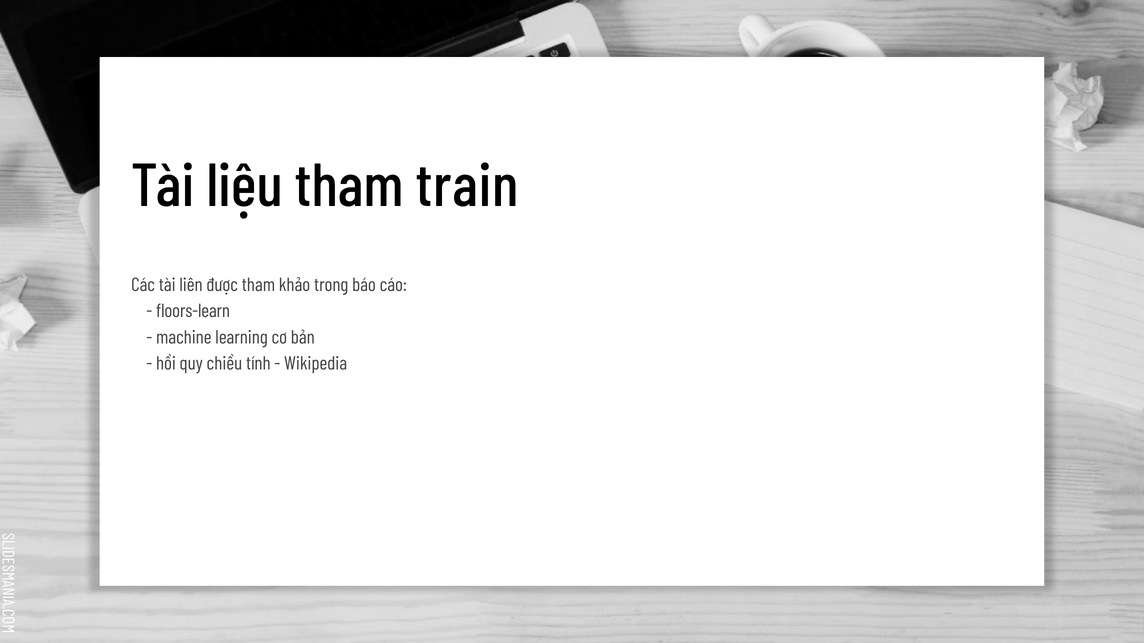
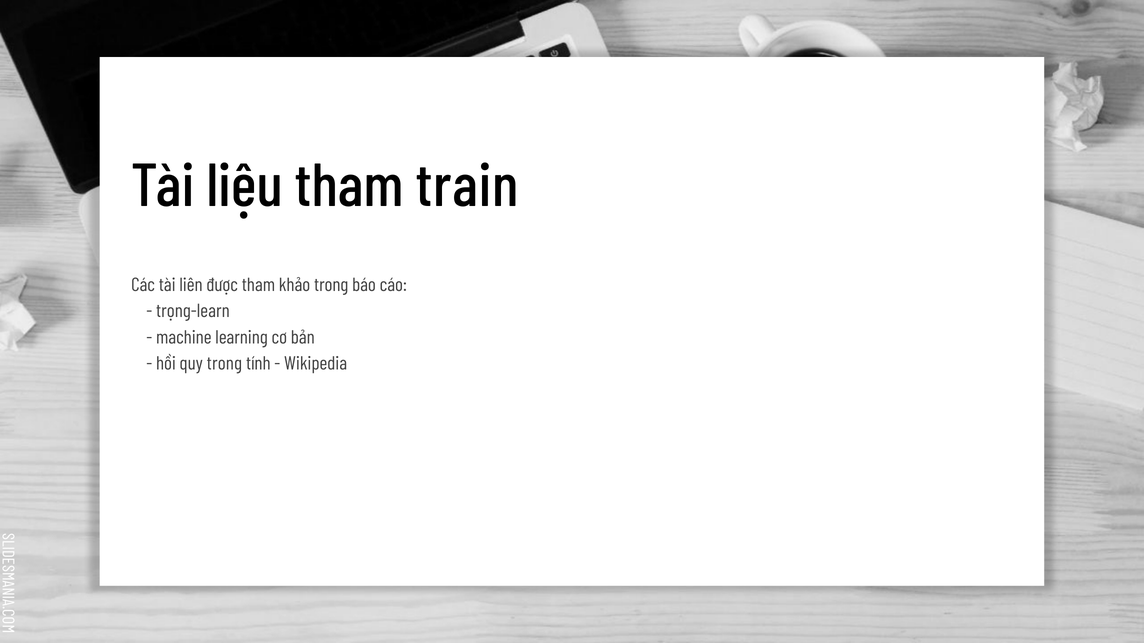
floors-learn: floors-learn -> trọng-learn
quy chiều: chiều -> trong
